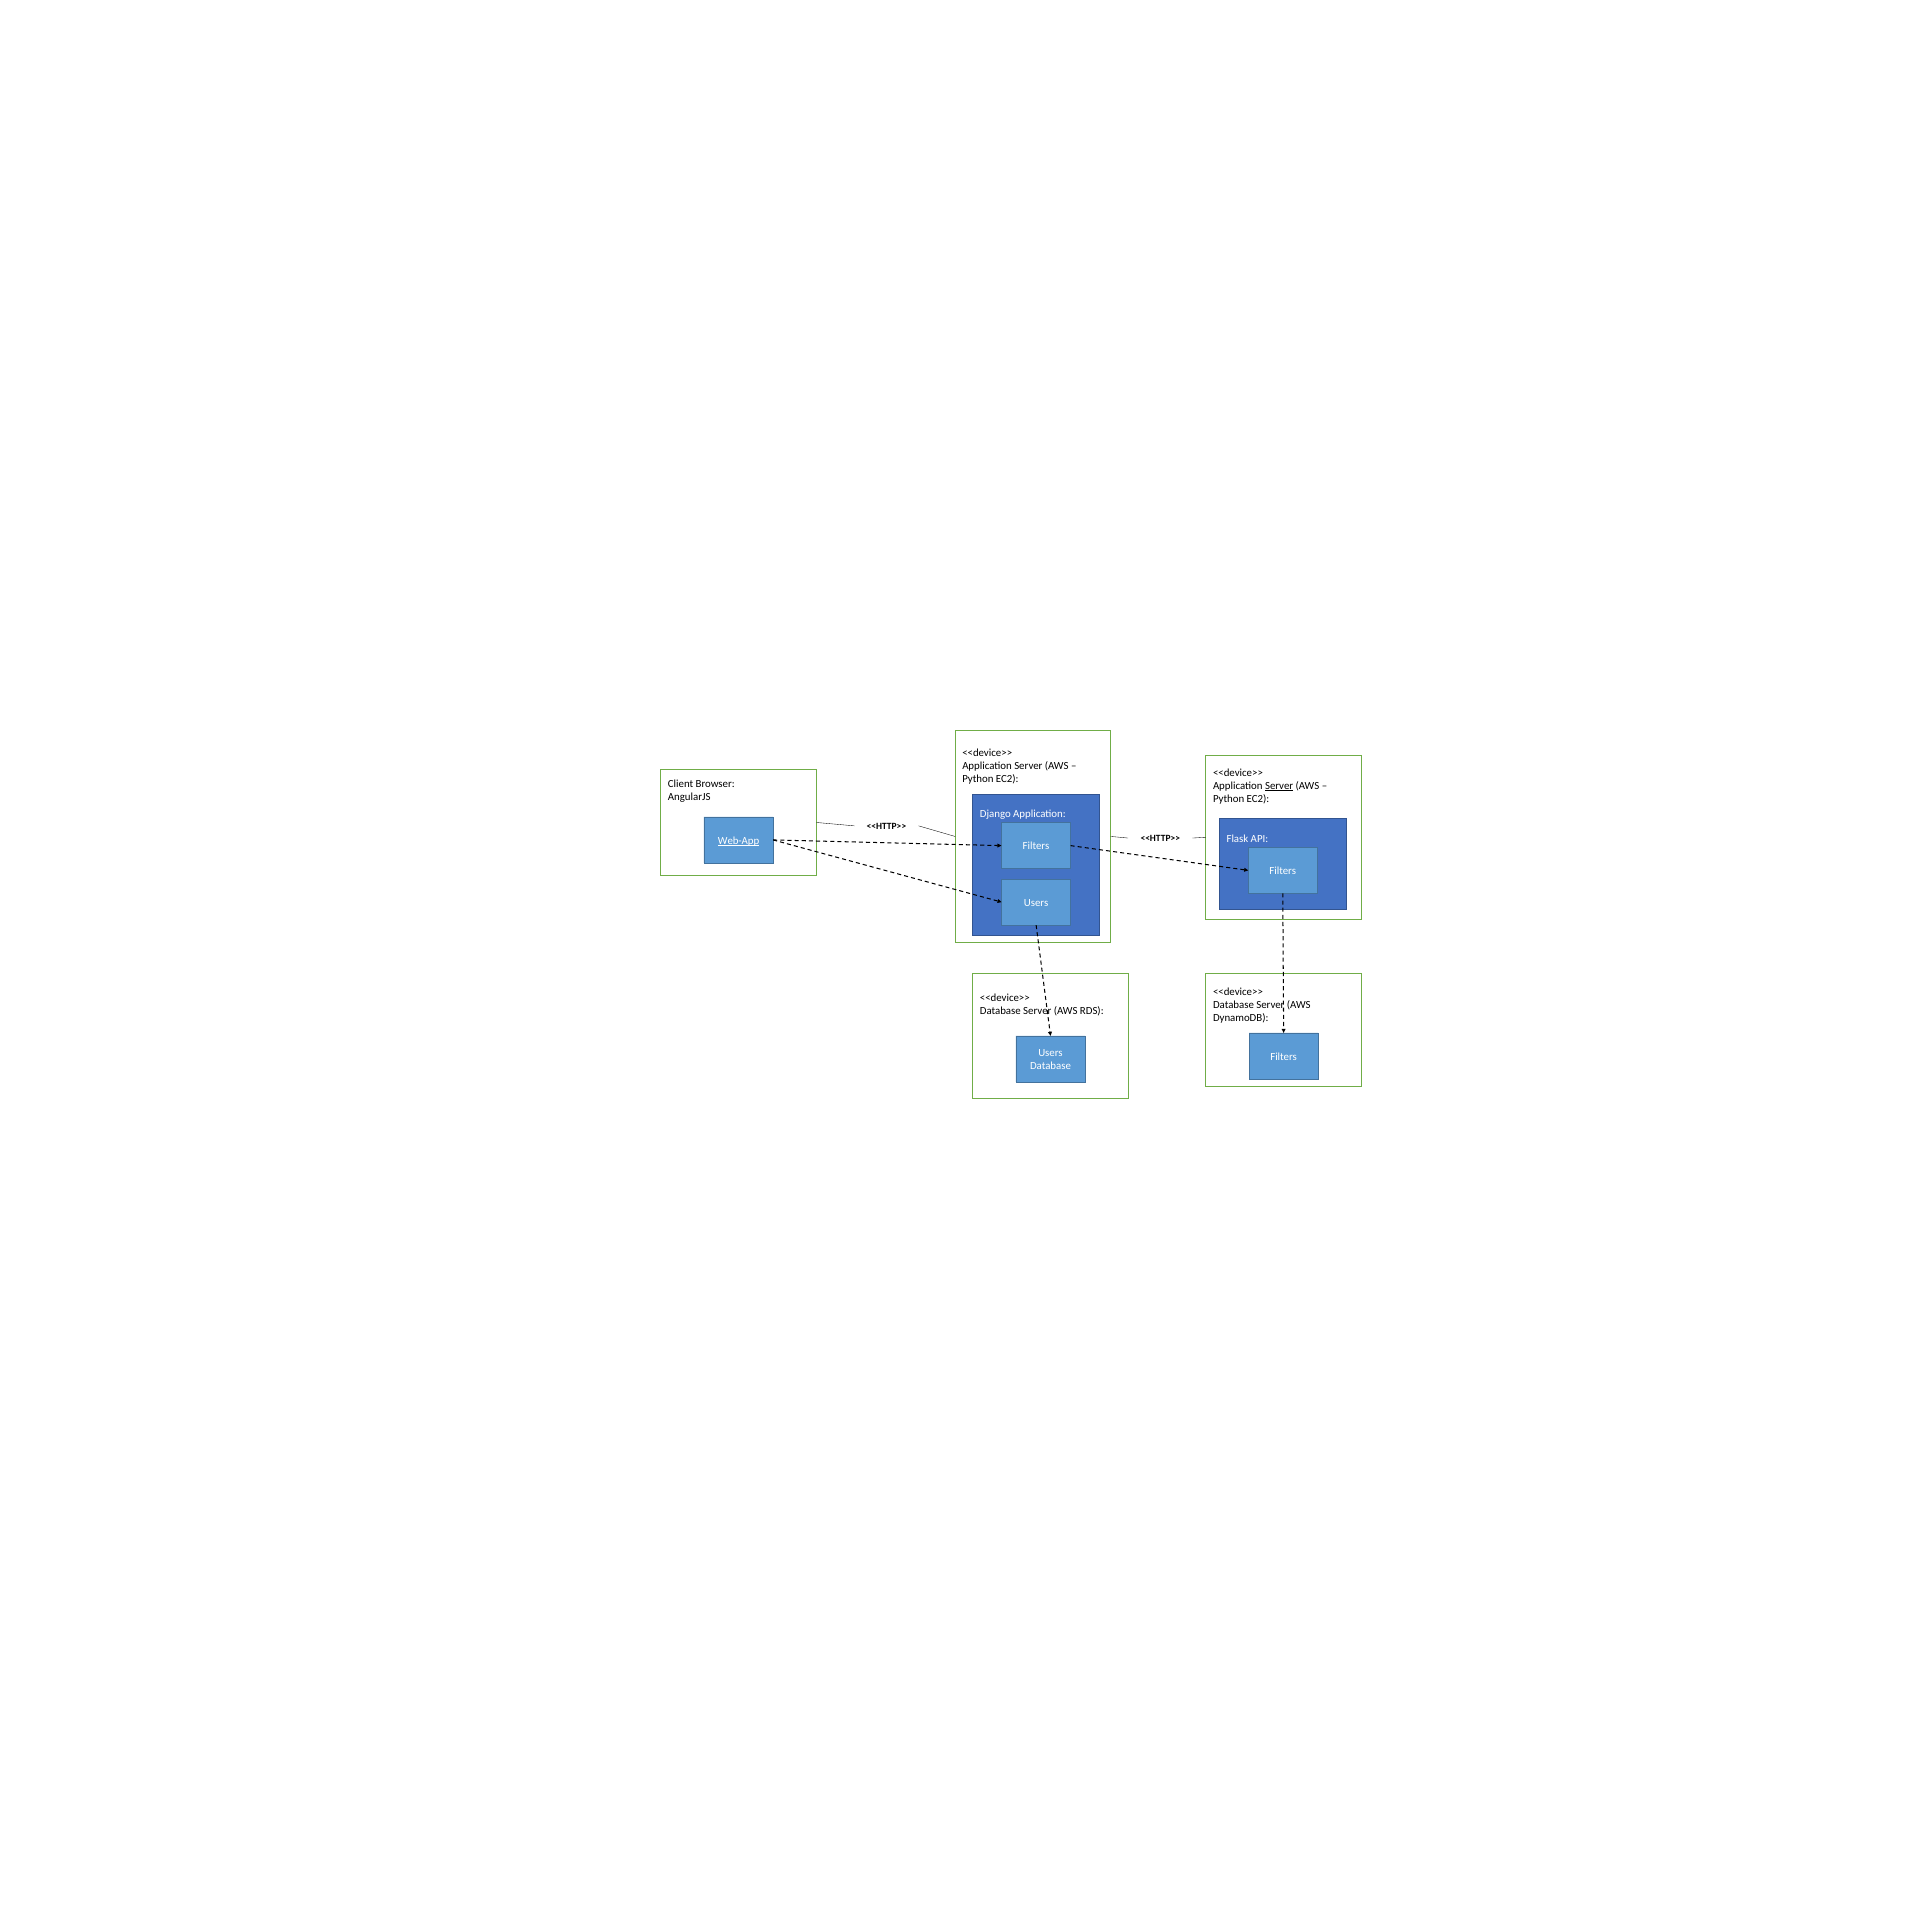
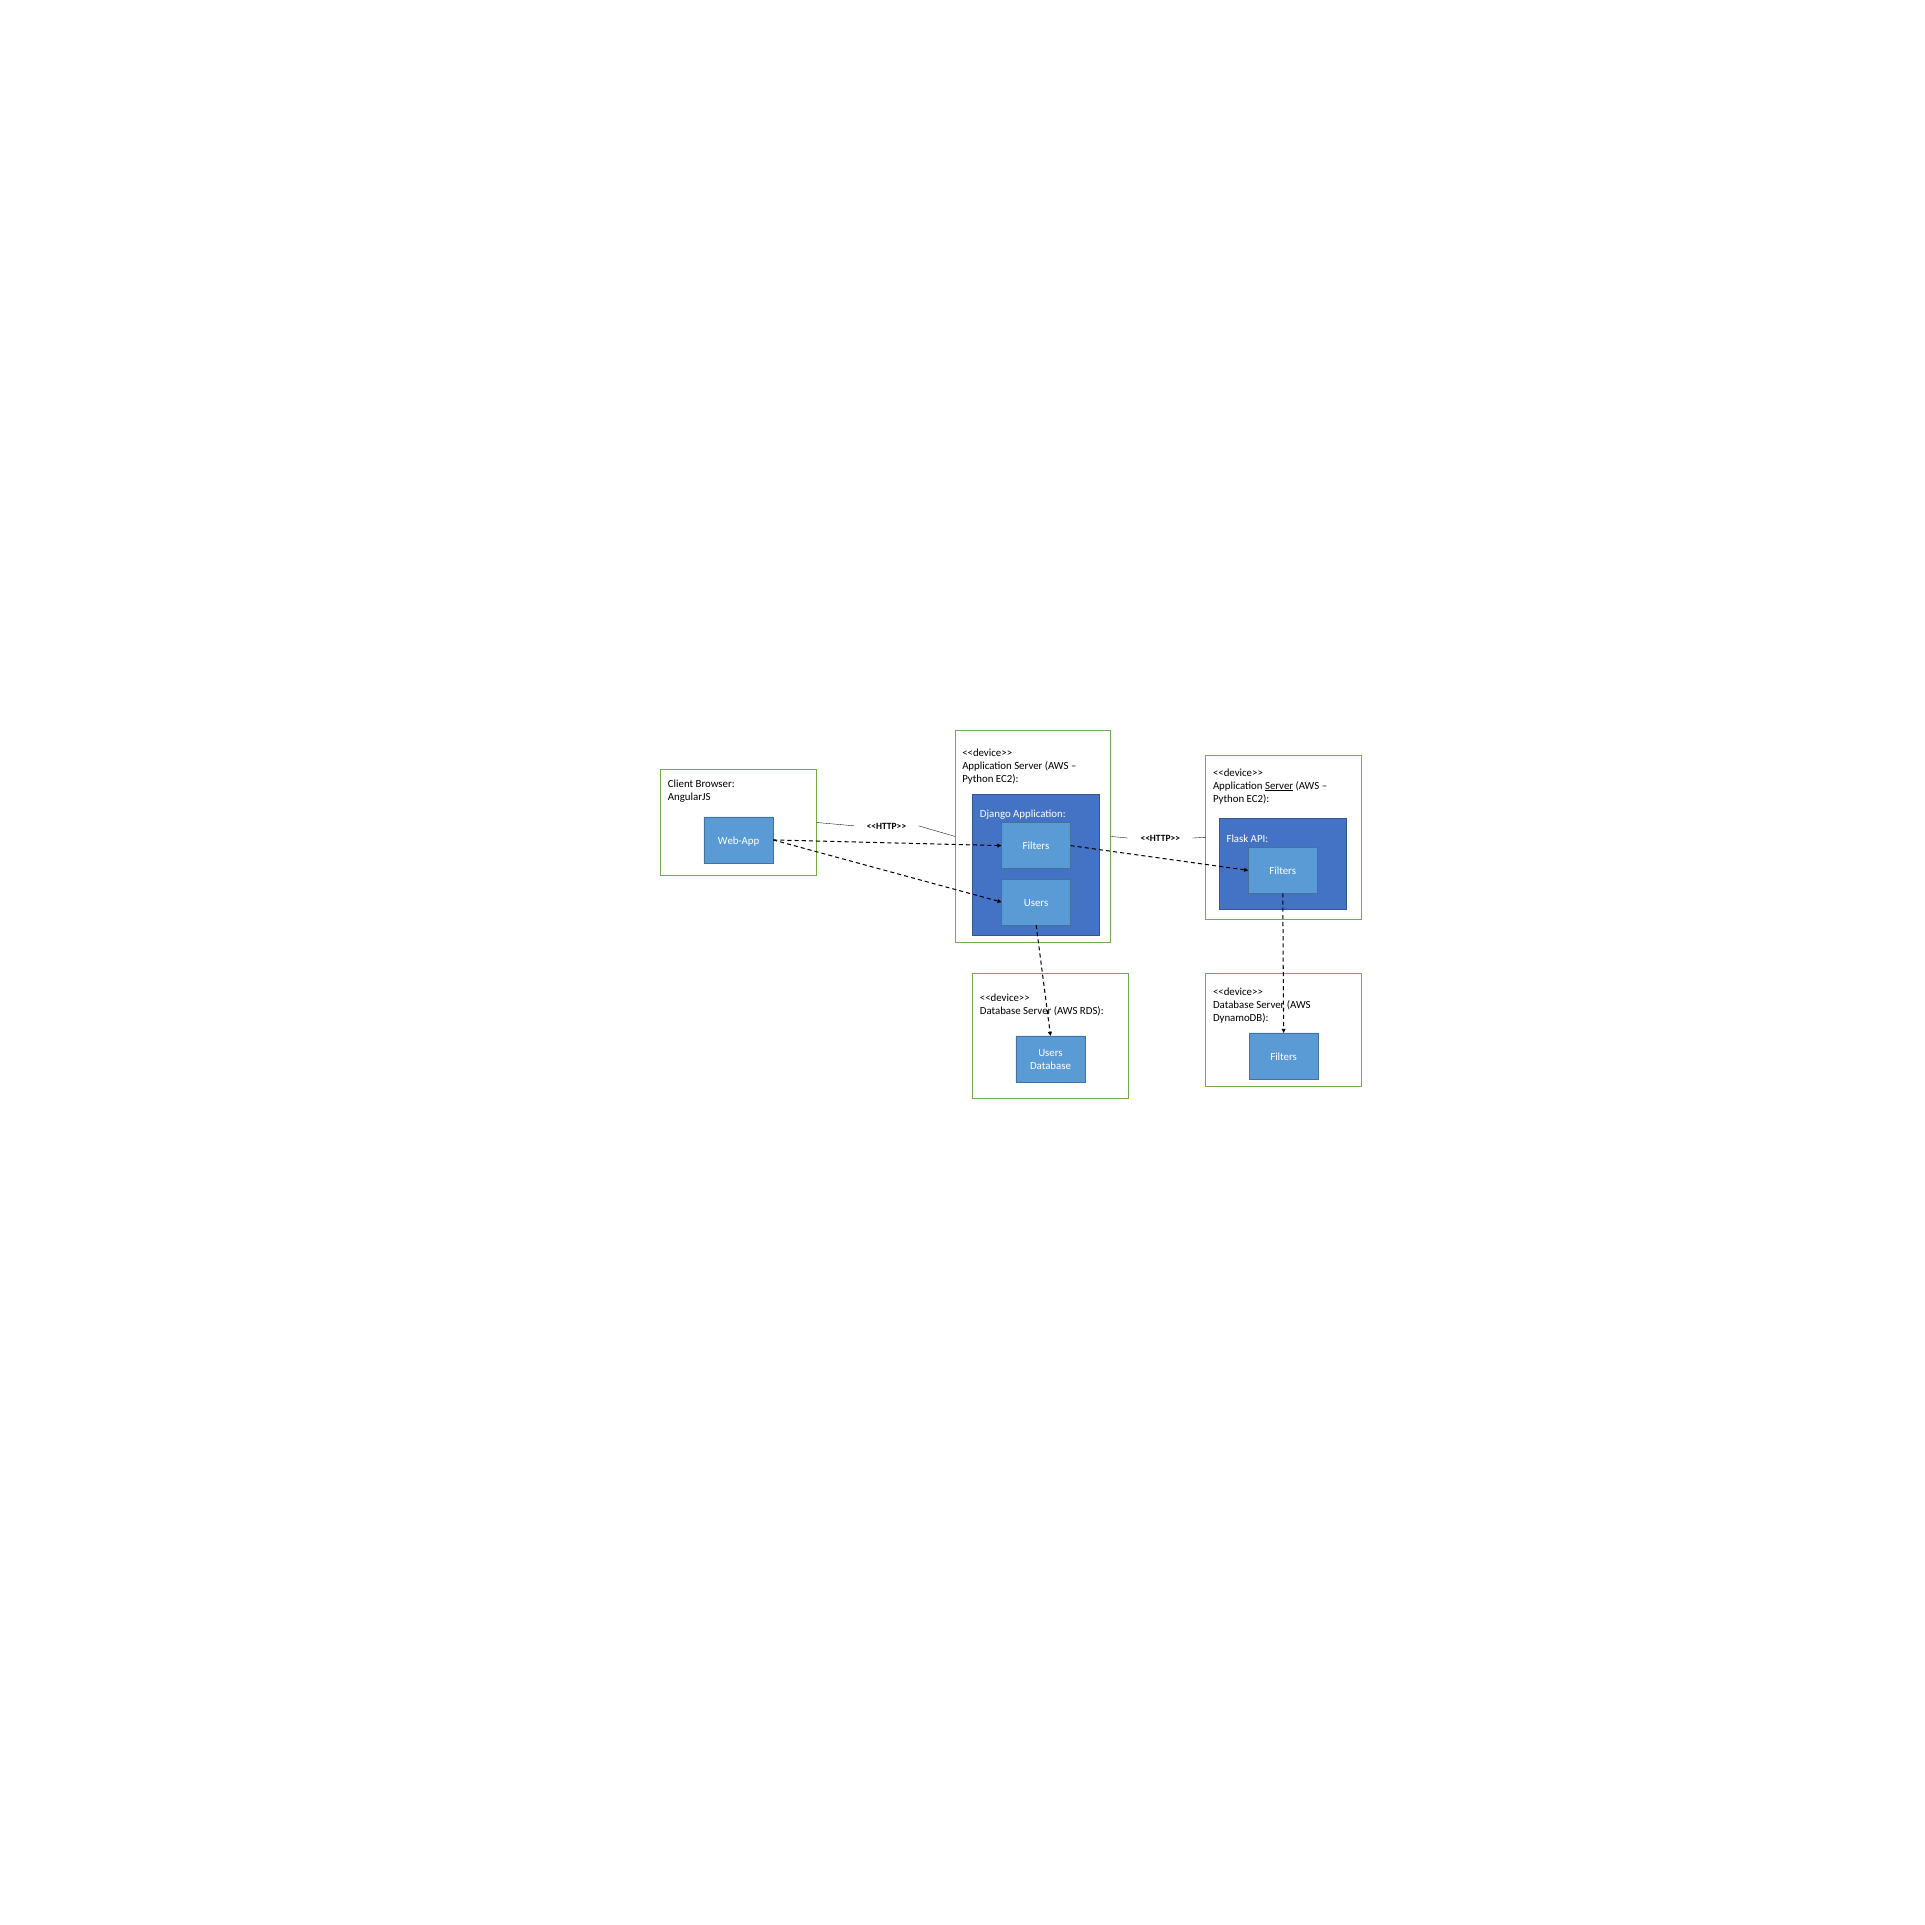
Web-App underline: present -> none
